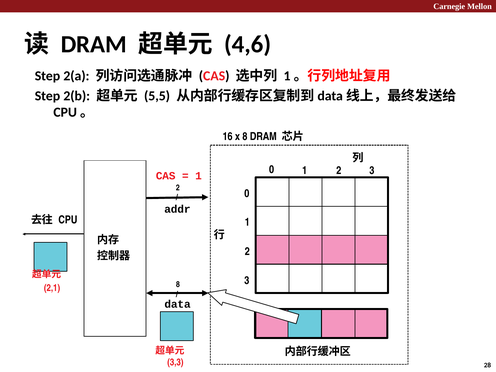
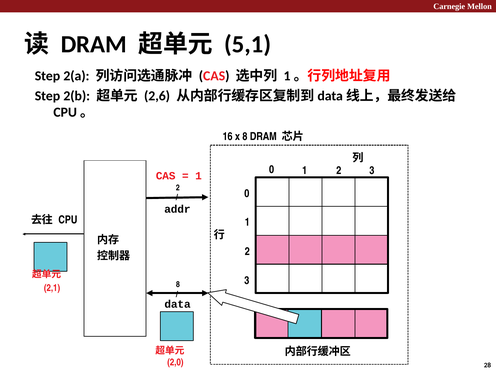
4,6: 4,6 -> 5,1
5,5: 5,5 -> 2,6
3,3: 3,3 -> 2,0
